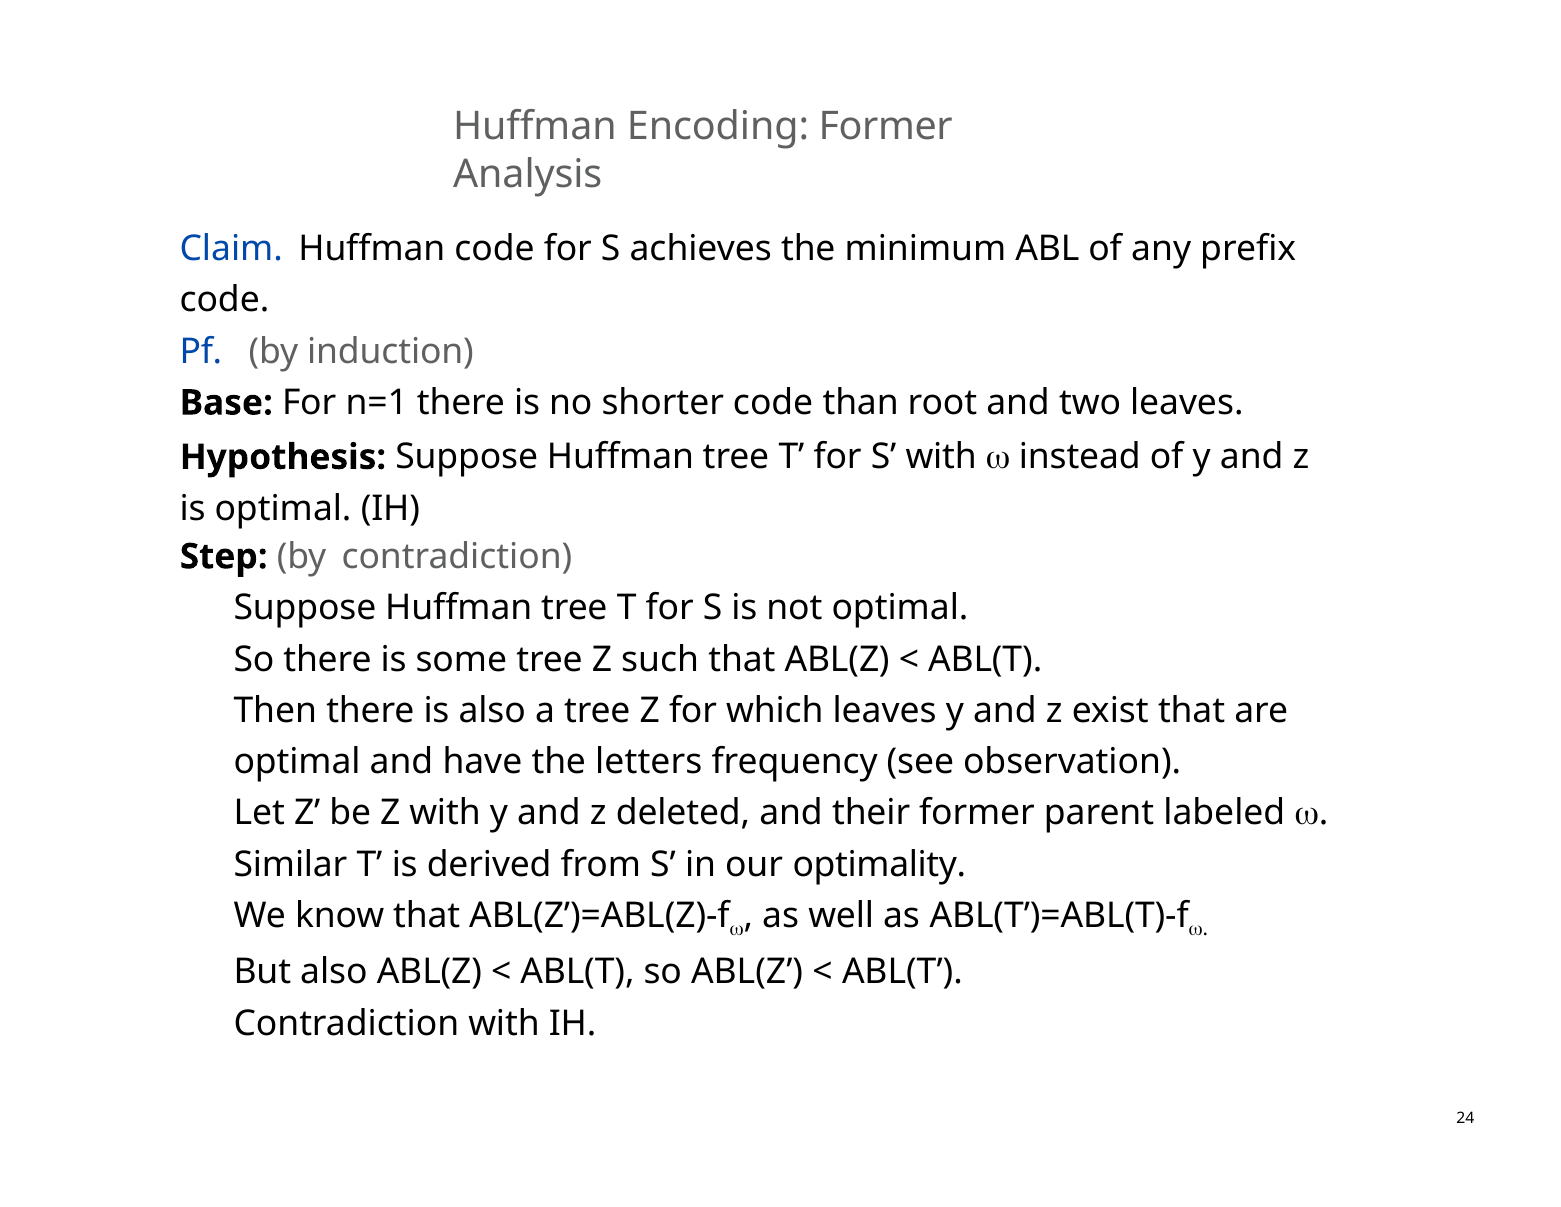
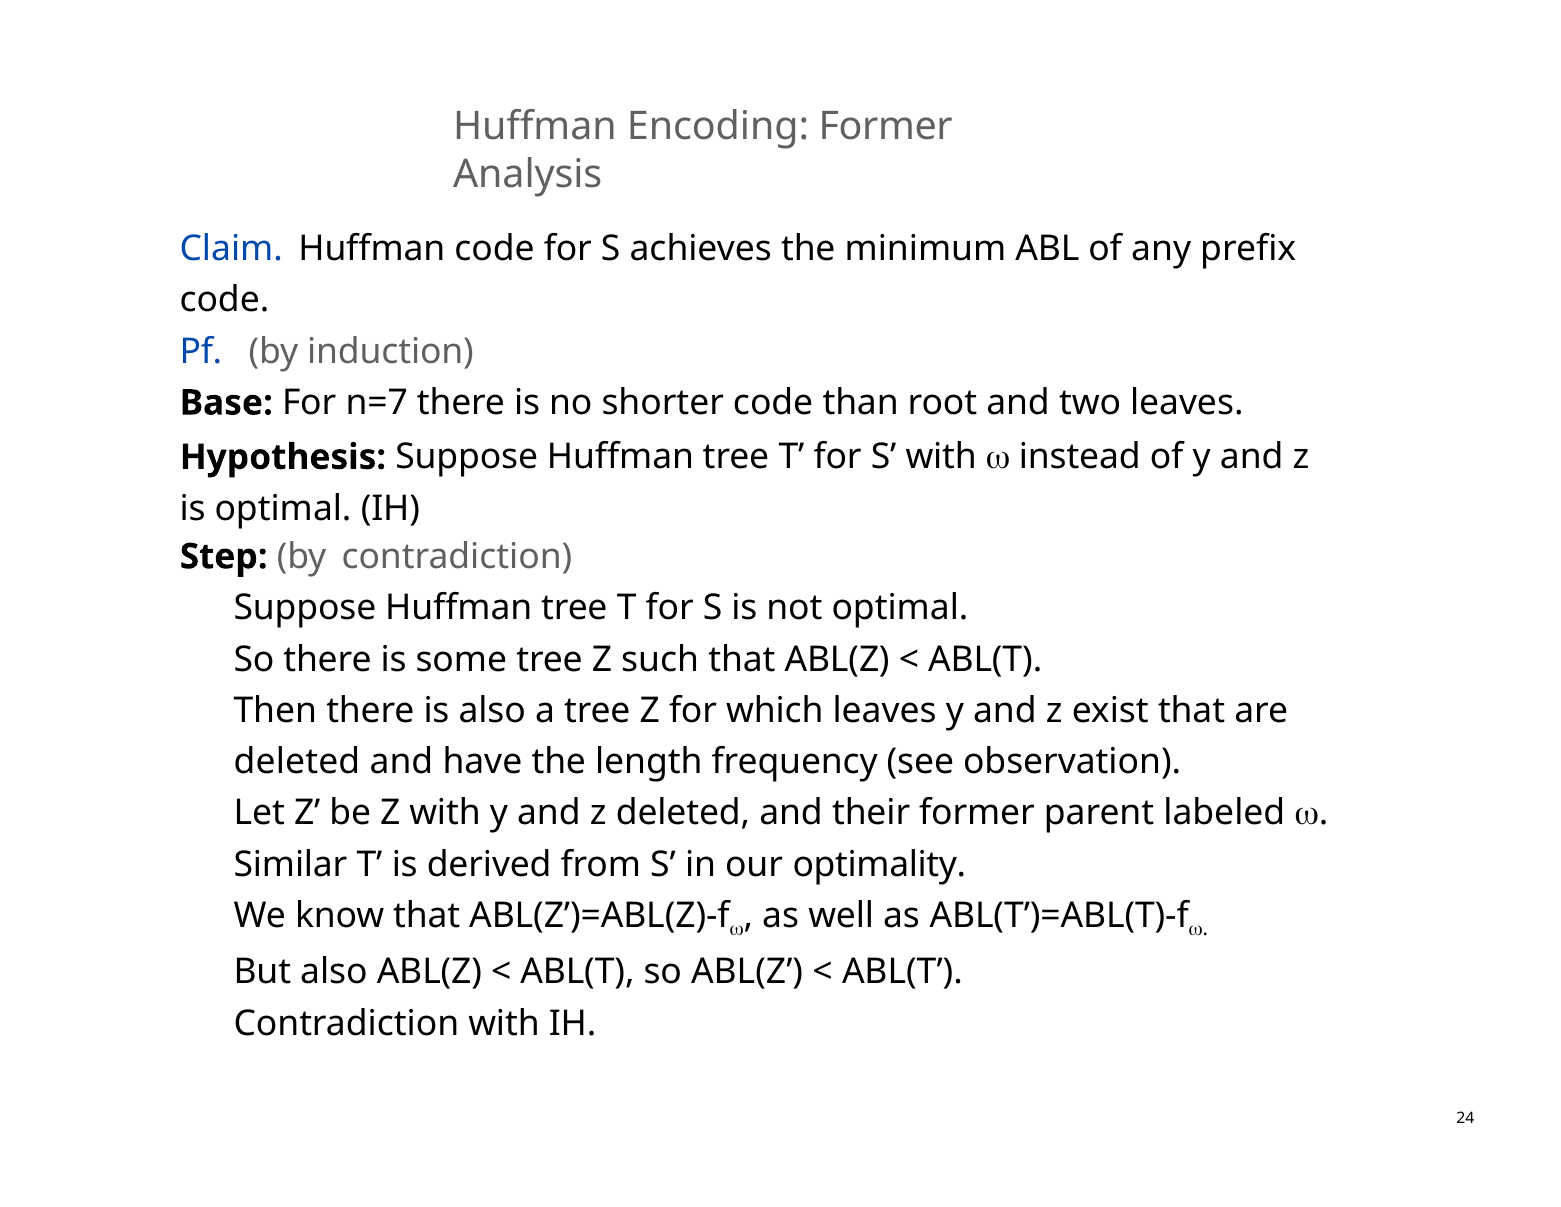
n=1: n=1 -> n=7
optimal at (297, 761): optimal -> deleted
letters: letters -> length
